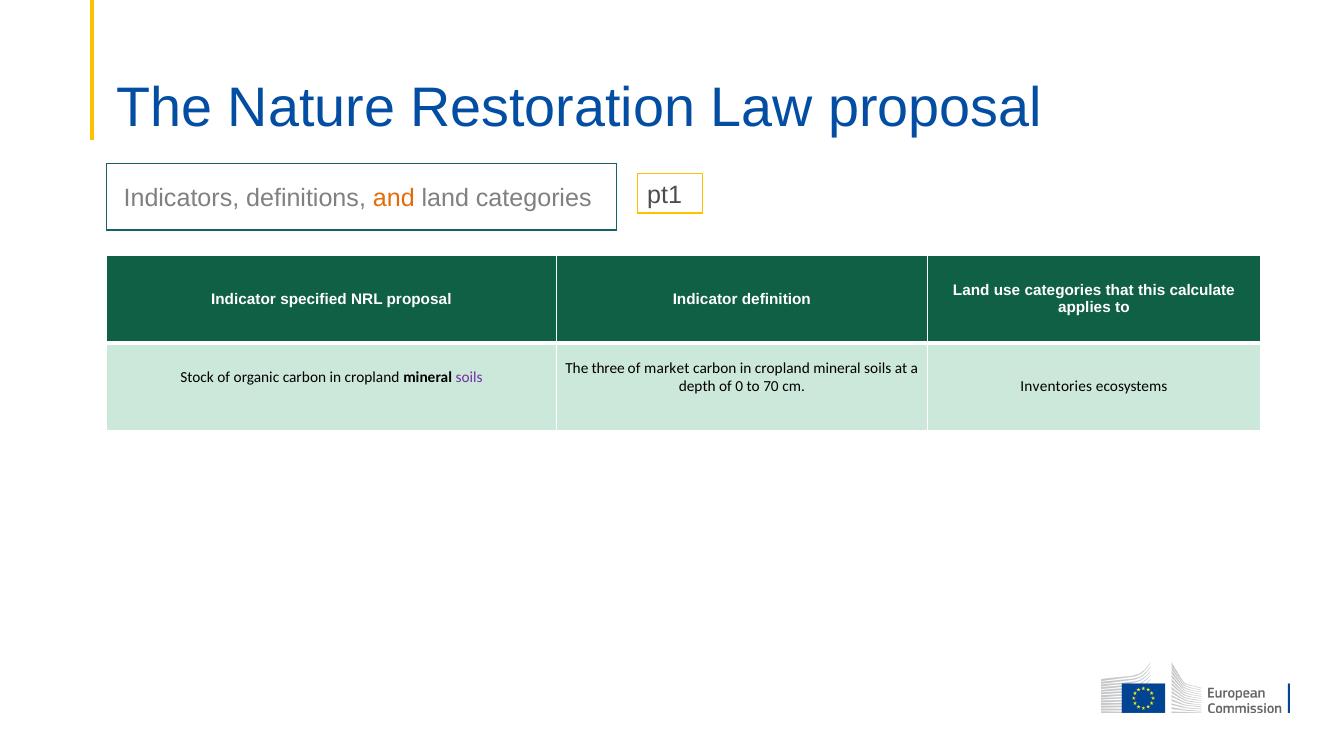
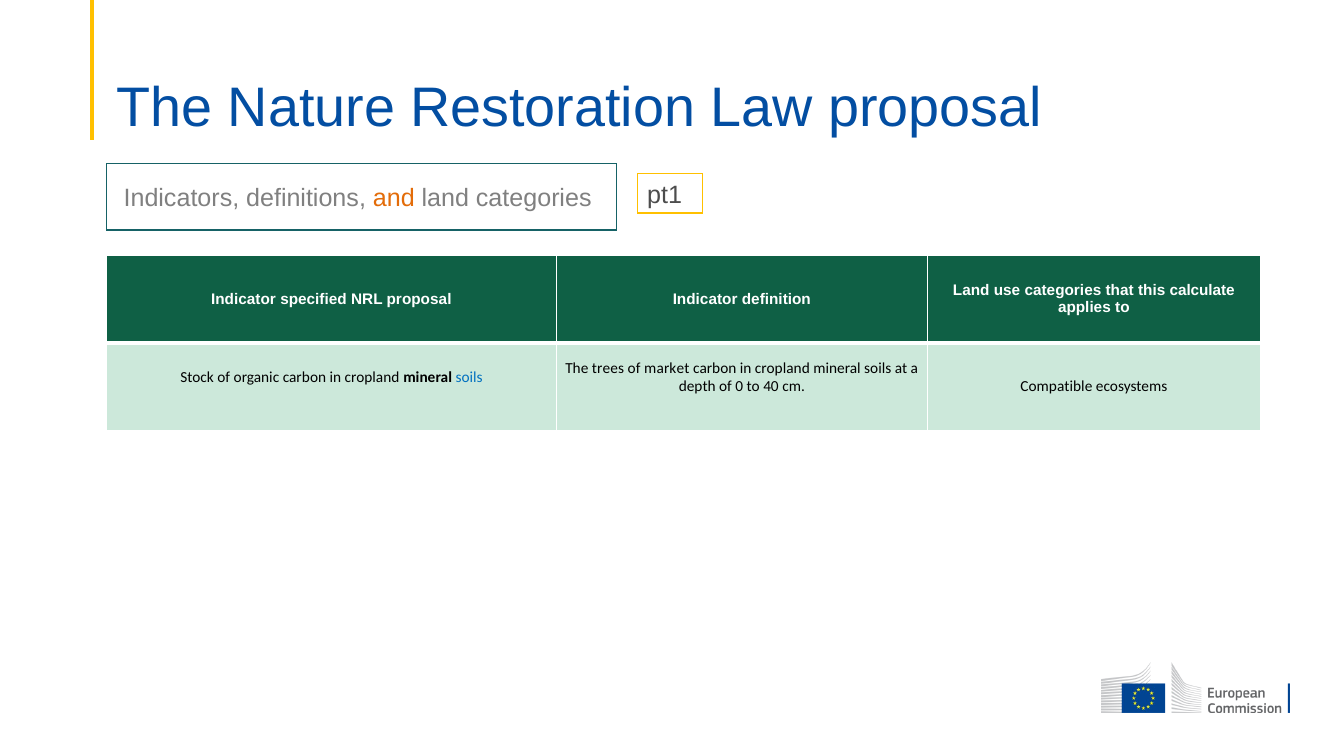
three: three -> trees
soils at (469, 378) colour: purple -> blue
70: 70 -> 40
Inventories: Inventories -> Compatible
